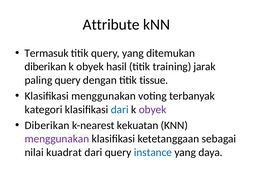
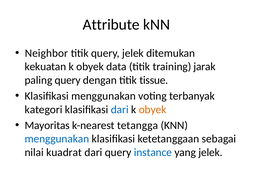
Termasuk: Termasuk -> Neighbor
query yang: yang -> jelek
diberikan at (45, 67): diberikan -> kekuatan
hasil: hasil -> data
obyek at (153, 109) colour: purple -> orange
Diberikan at (47, 125): Diberikan -> Mayoritas
kekuatan: kekuatan -> tetangga
menggunakan at (57, 139) colour: purple -> blue
yang daya: daya -> jelek
